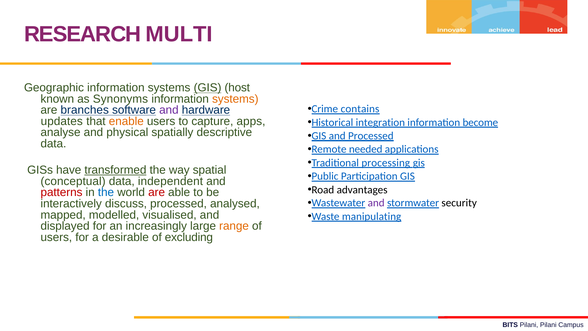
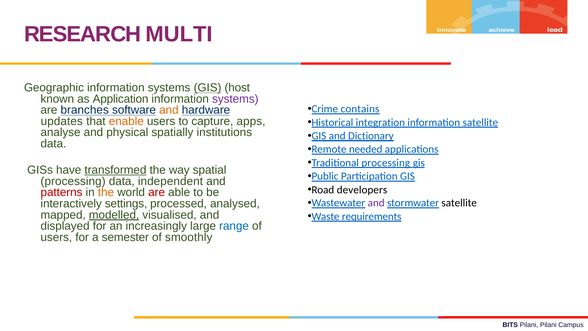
Synonyms: Synonyms -> Application
systems at (235, 99) colour: orange -> purple
and at (169, 110) colour: purple -> orange
information become: become -> satellite
descriptive: descriptive -> institutions
and Processed: Processed -> Dictionary
conceptual at (73, 181): conceptual -> processing
advantages: advantages -> developers
the at (106, 192) colour: blue -> orange
stormwater security: security -> satellite
discuss: discuss -> settings
modelled underline: none -> present
manipulating: manipulating -> requirements
range colour: orange -> blue
desirable: desirable -> semester
excluding: excluding -> smoothly
